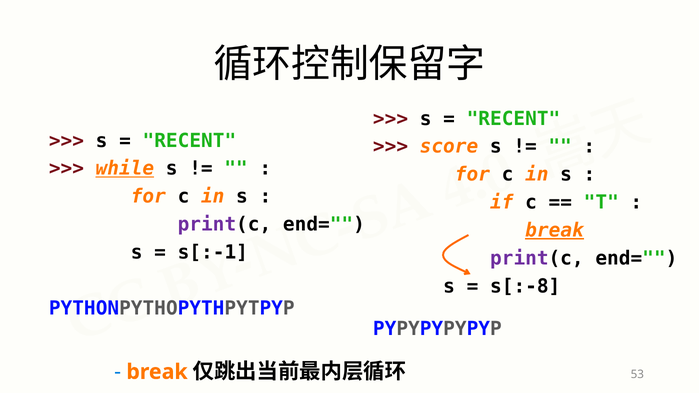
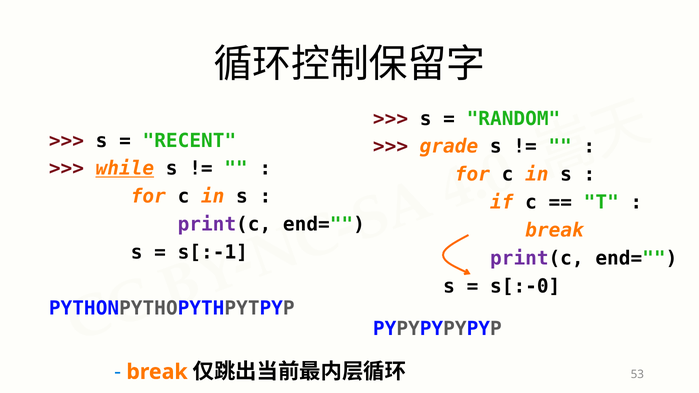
RECENT at (513, 119): RECENT -> RANDOM
score: score -> grade
break at (555, 231) underline: present -> none
s[:-8: s[:-8 -> s[:-0
